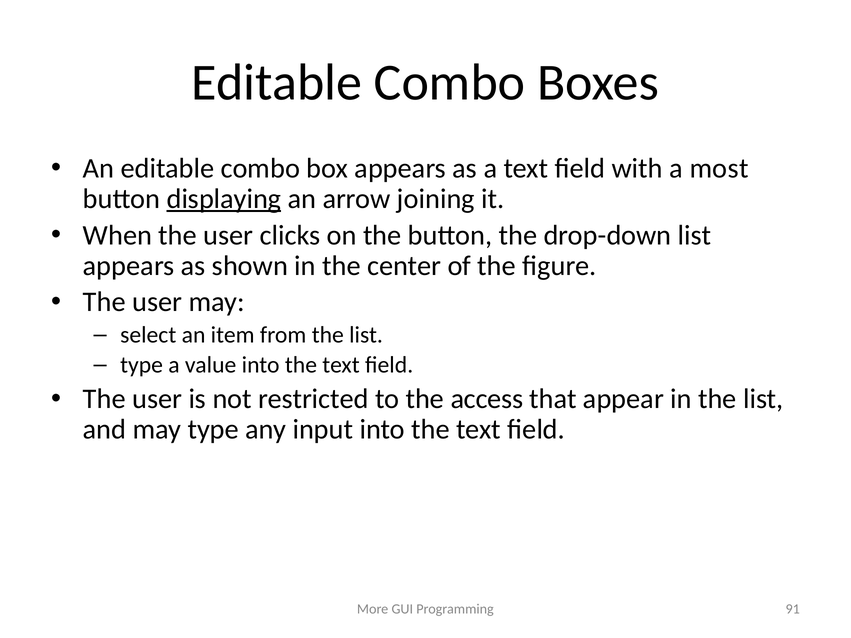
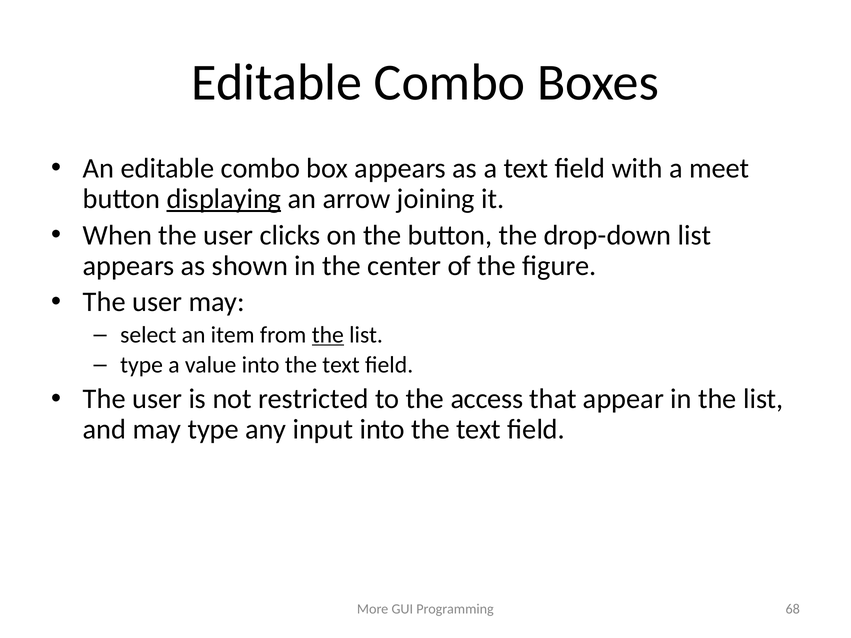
most: most -> meet
the at (328, 335) underline: none -> present
91: 91 -> 68
